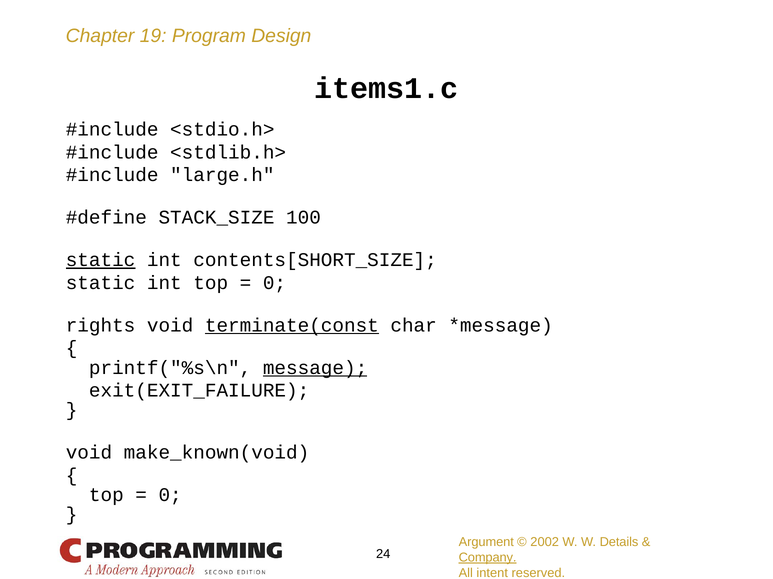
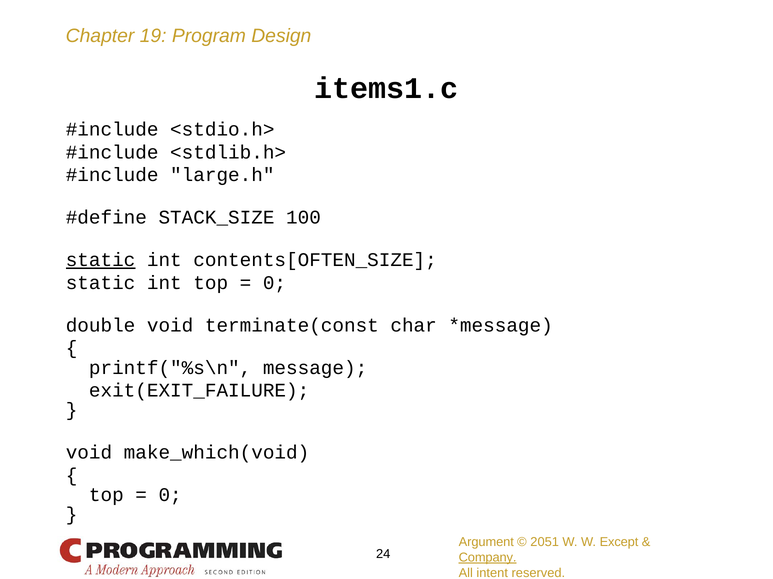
contents[SHORT_SIZE: contents[SHORT_SIZE -> contents[OFTEN_SIZE
rights: rights -> double
terminate(const underline: present -> none
message underline: present -> none
make_known(void: make_known(void -> make_which(void
2002: 2002 -> 2051
Details: Details -> Except
